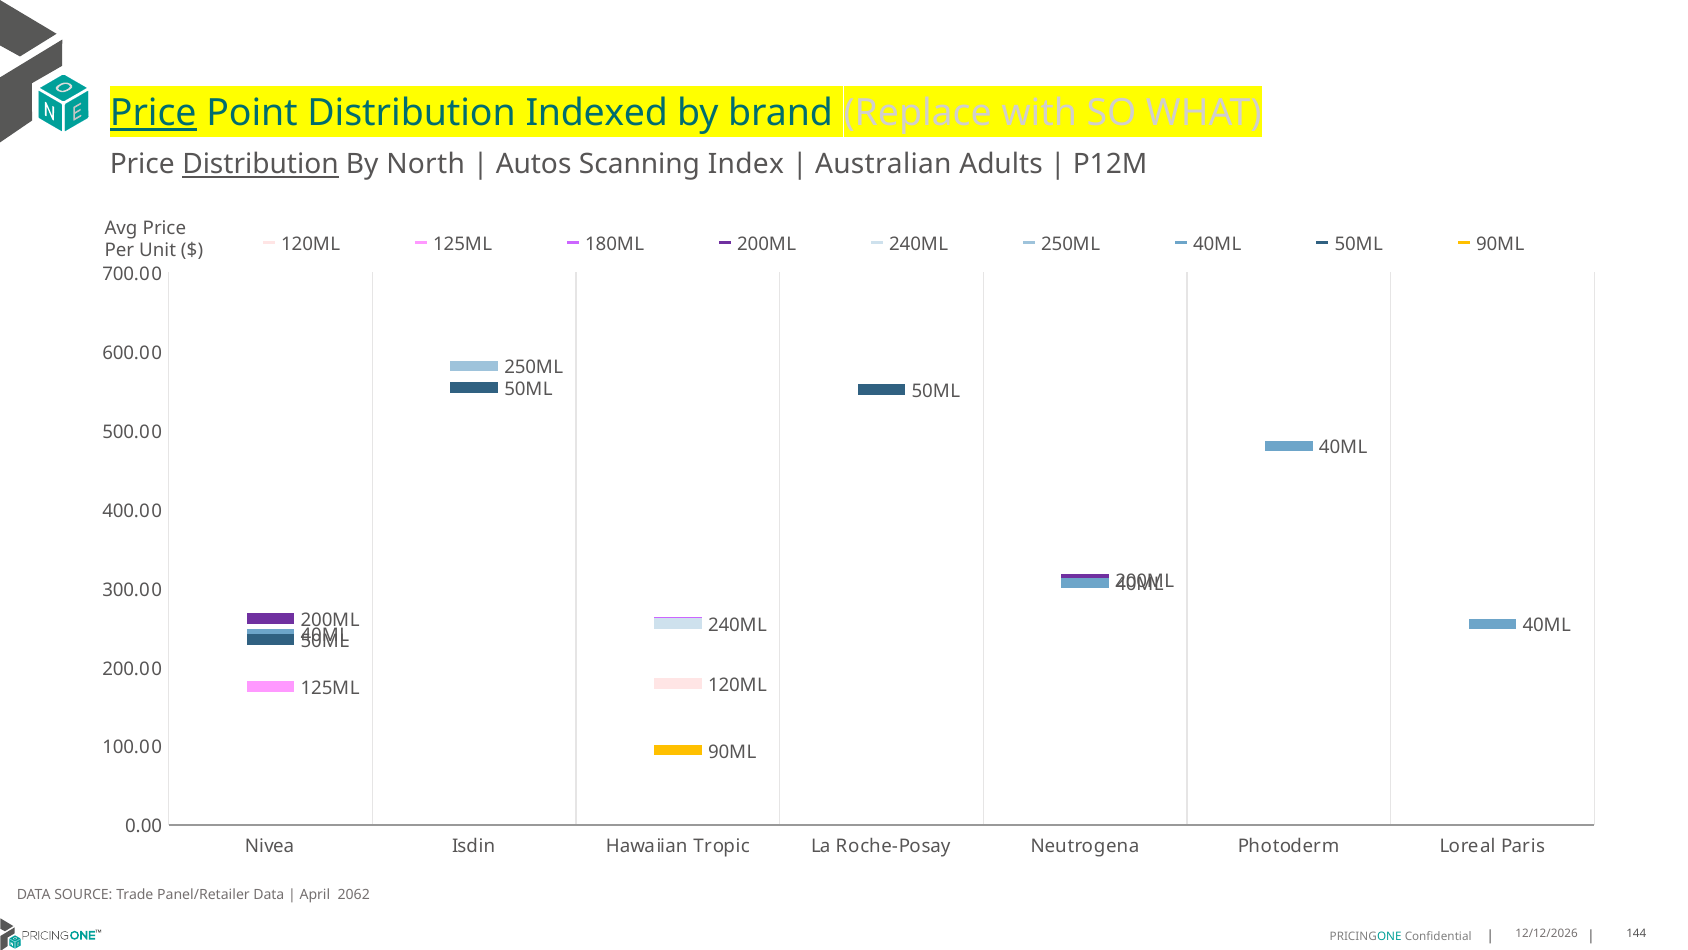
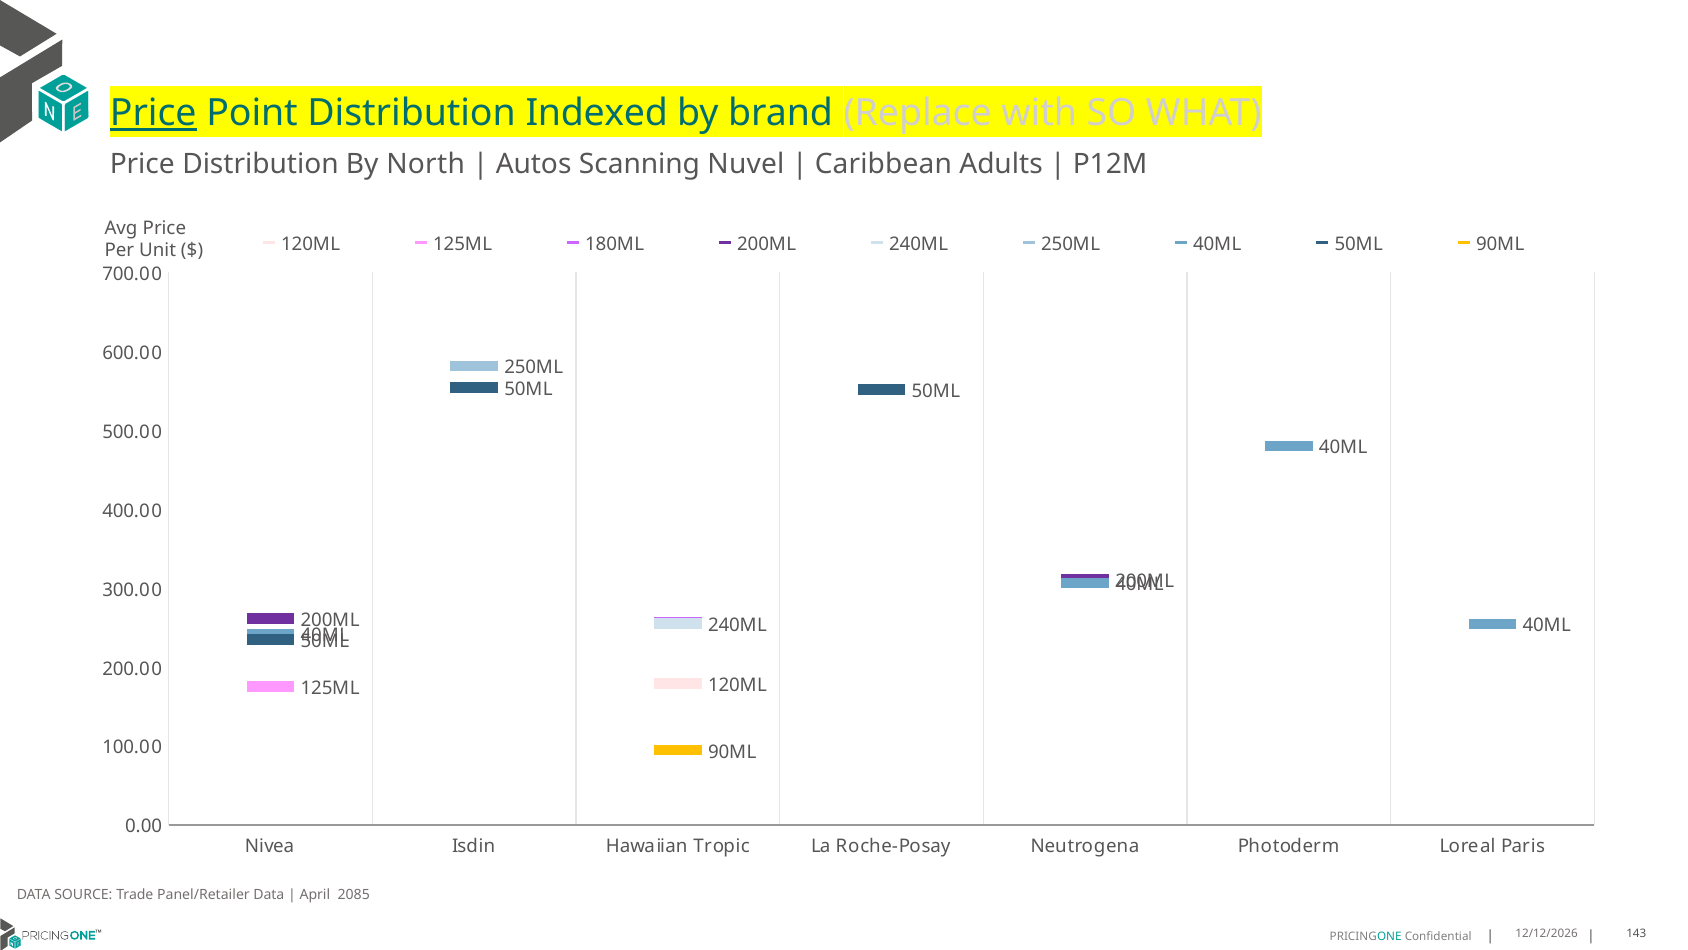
Distribution at (260, 165) underline: present -> none
Index: Index -> Nuvel
Australian: Australian -> Caribbean
2062: 2062 -> 2085
144: 144 -> 143
